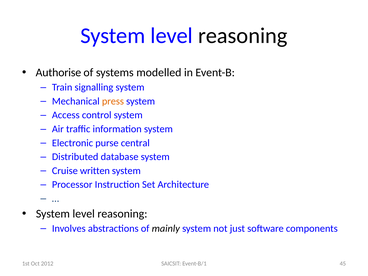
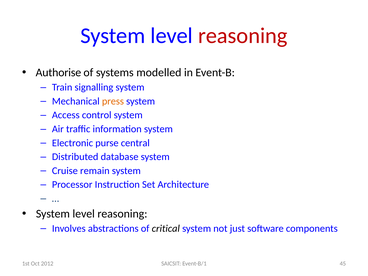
reasoning at (243, 36) colour: black -> red
written: written -> remain
mainly: mainly -> critical
